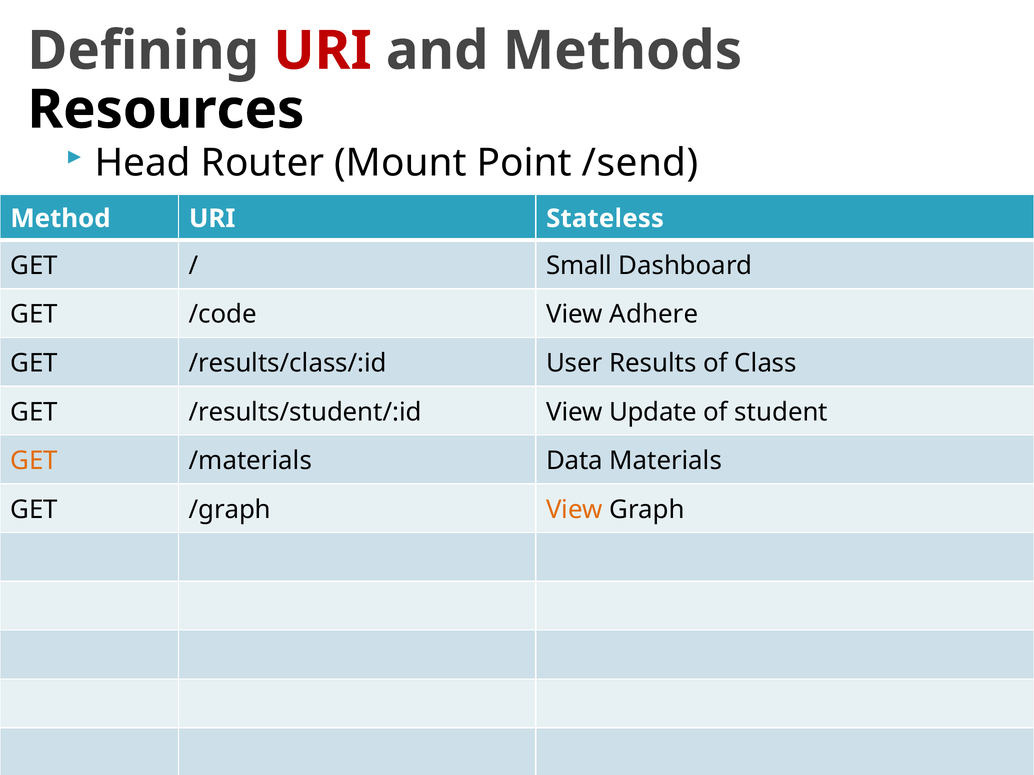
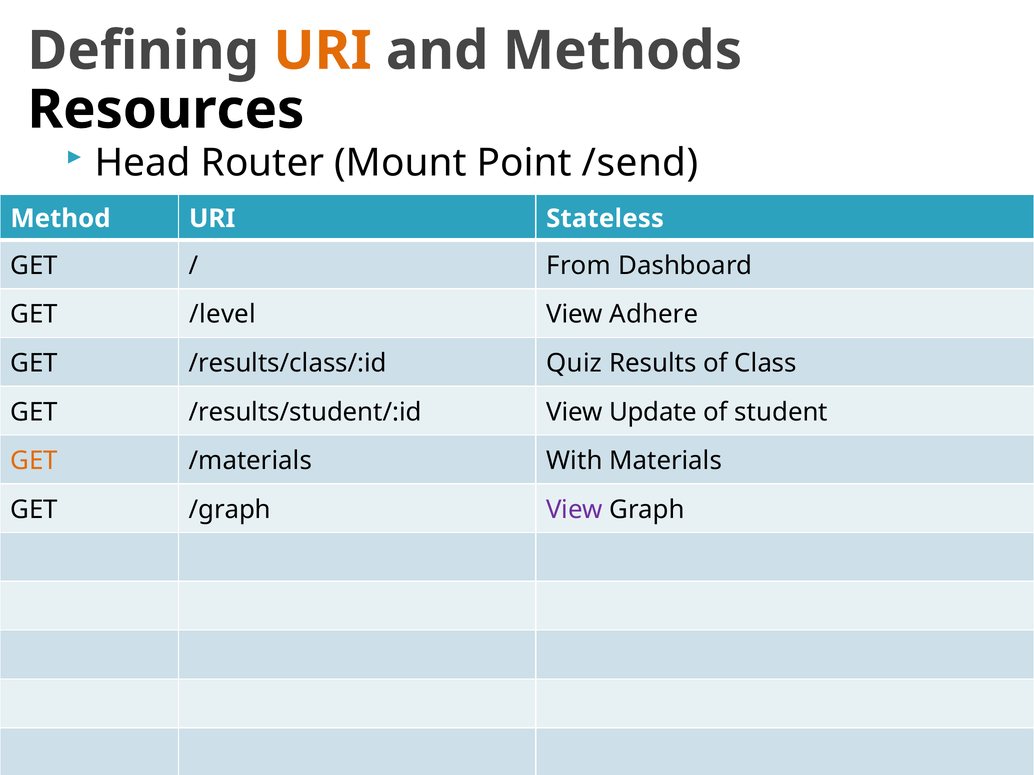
URI at (322, 51) colour: red -> orange
Small: Small -> From
/code: /code -> /level
User: User -> Quiz
Data: Data -> With
View at (574, 510) colour: orange -> purple
